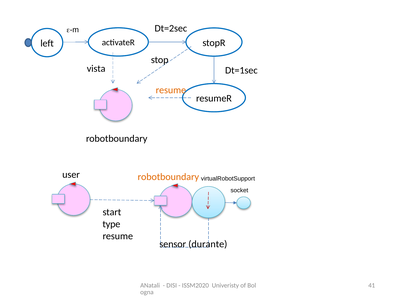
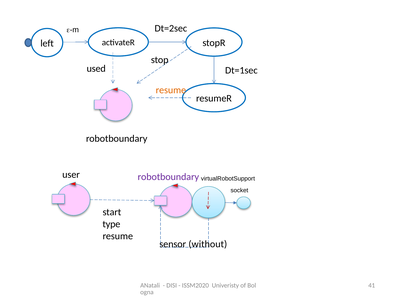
vista: vista -> used
robotboundary at (168, 177) colour: orange -> purple
durante: durante -> without
